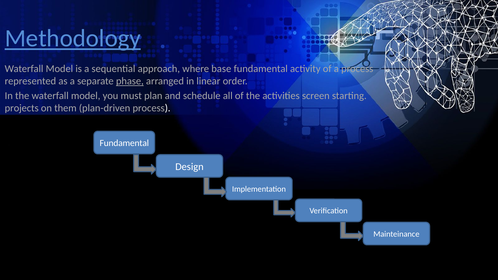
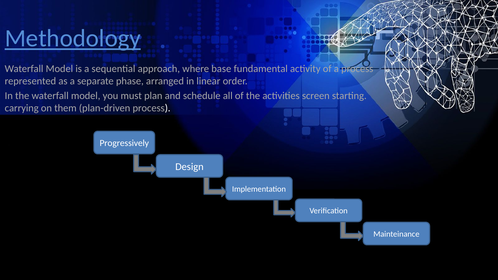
phase underline: present -> none
projects: projects -> carrying
Fundamental at (124, 143): Fundamental -> Progressively
